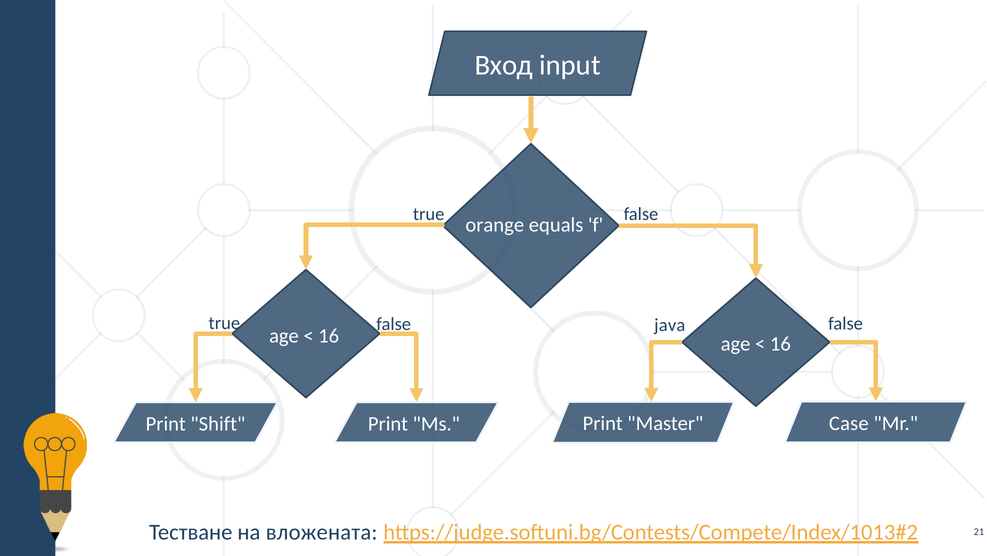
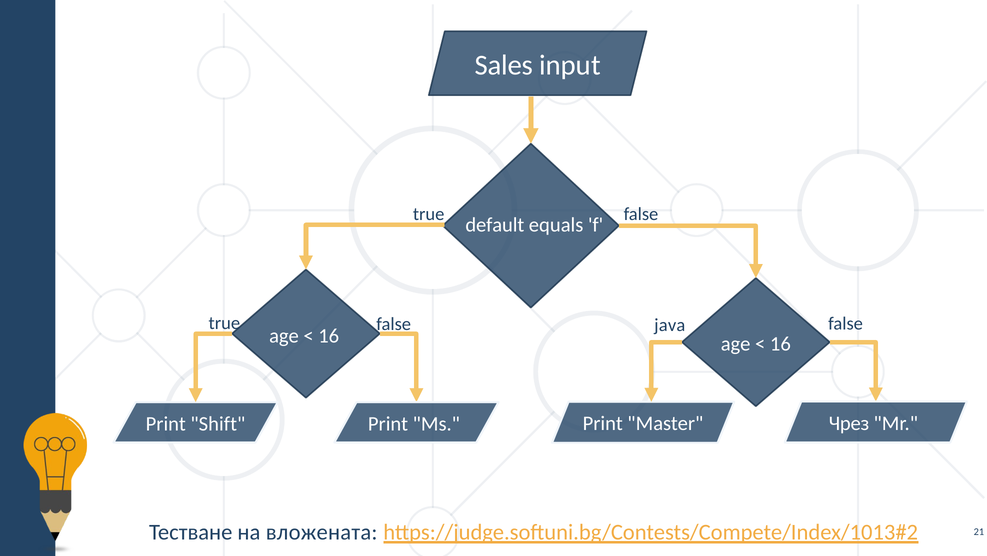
Вход: Вход -> Sales
orange: orange -> default
Casе: Casе -> Чрез
